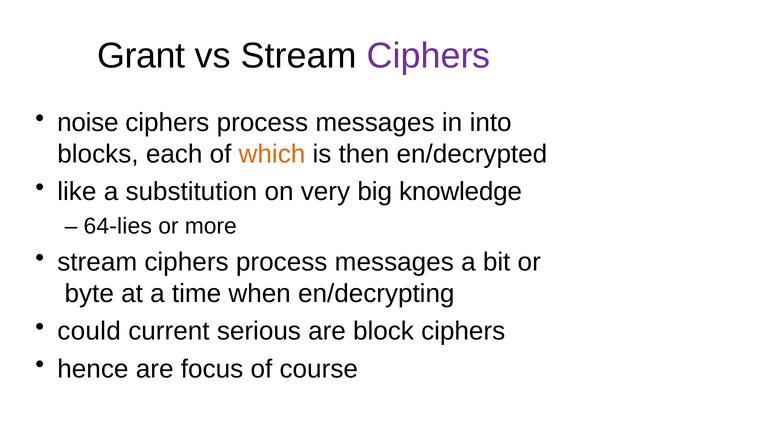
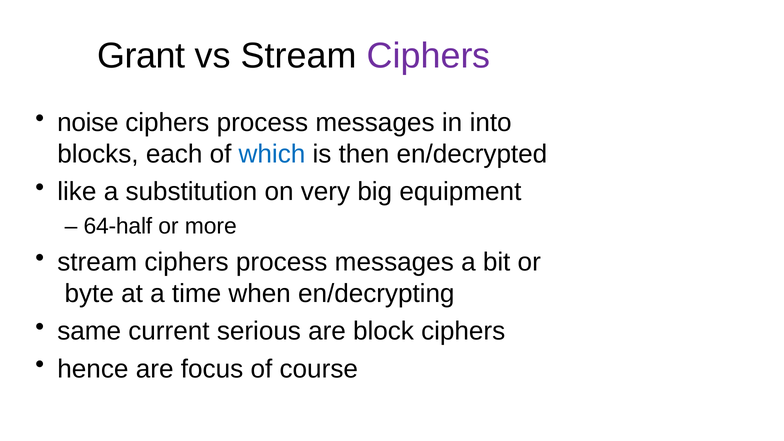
which colour: orange -> blue
knowledge: knowledge -> equipment
64-lies: 64-lies -> 64-half
could: could -> same
